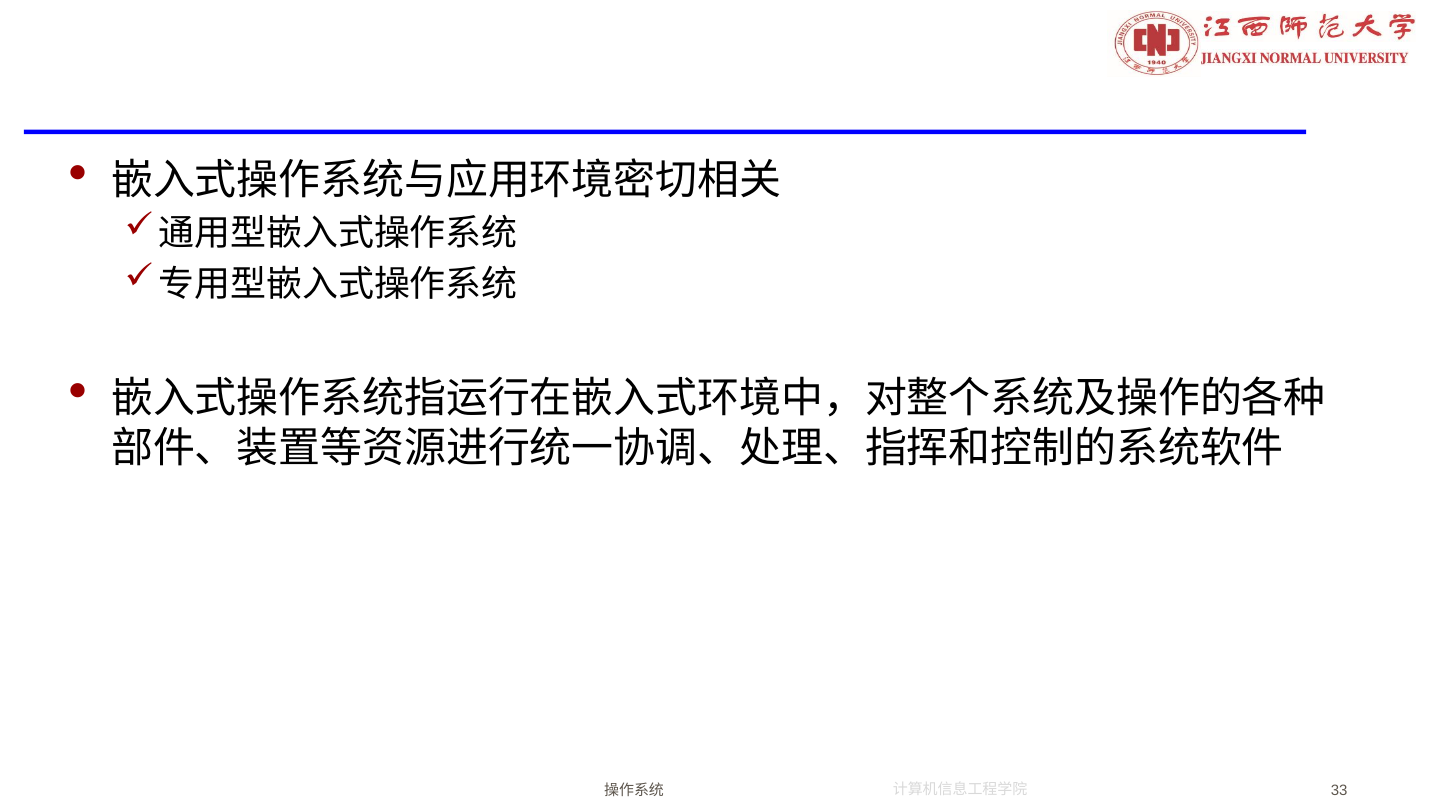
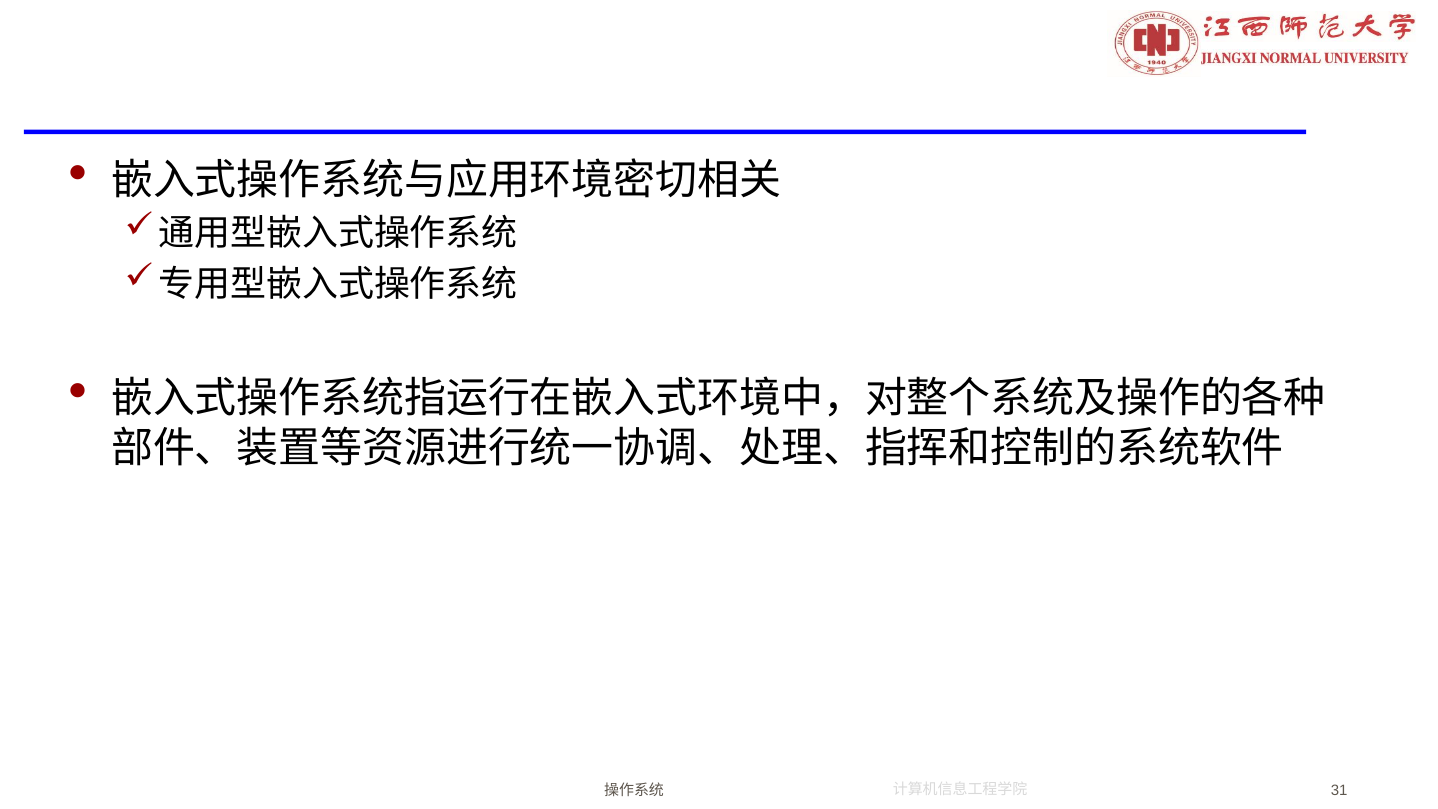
33: 33 -> 31
